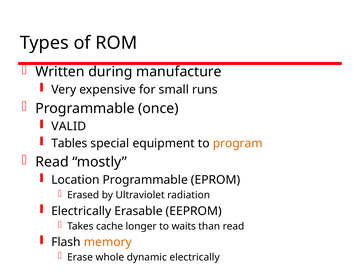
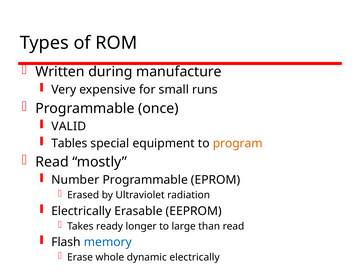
Location: Location -> Number
cache: cache -> ready
waits: waits -> large
memory colour: orange -> blue
